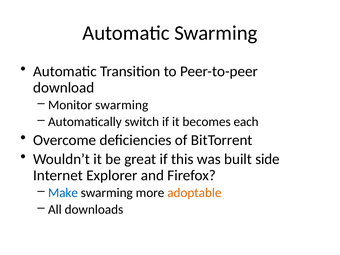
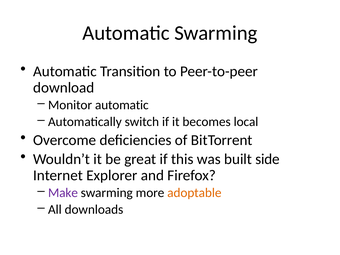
Monitor swarming: swarming -> automatic
each: each -> local
Make colour: blue -> purple
